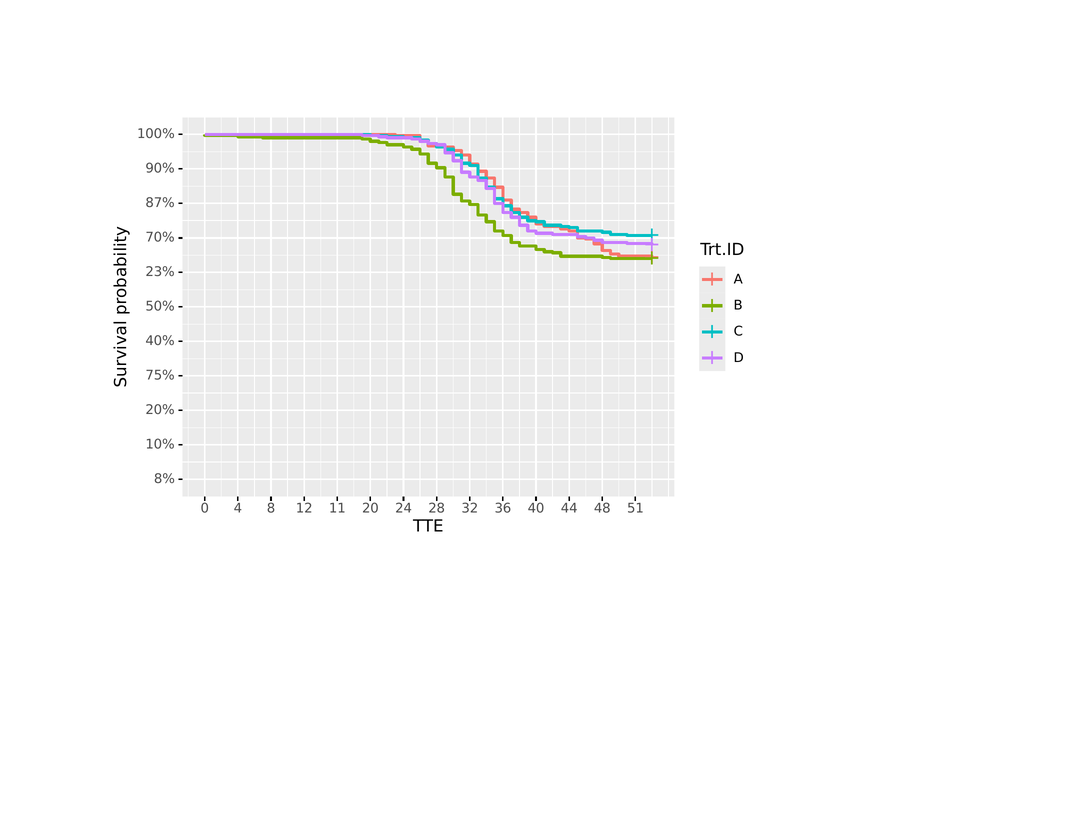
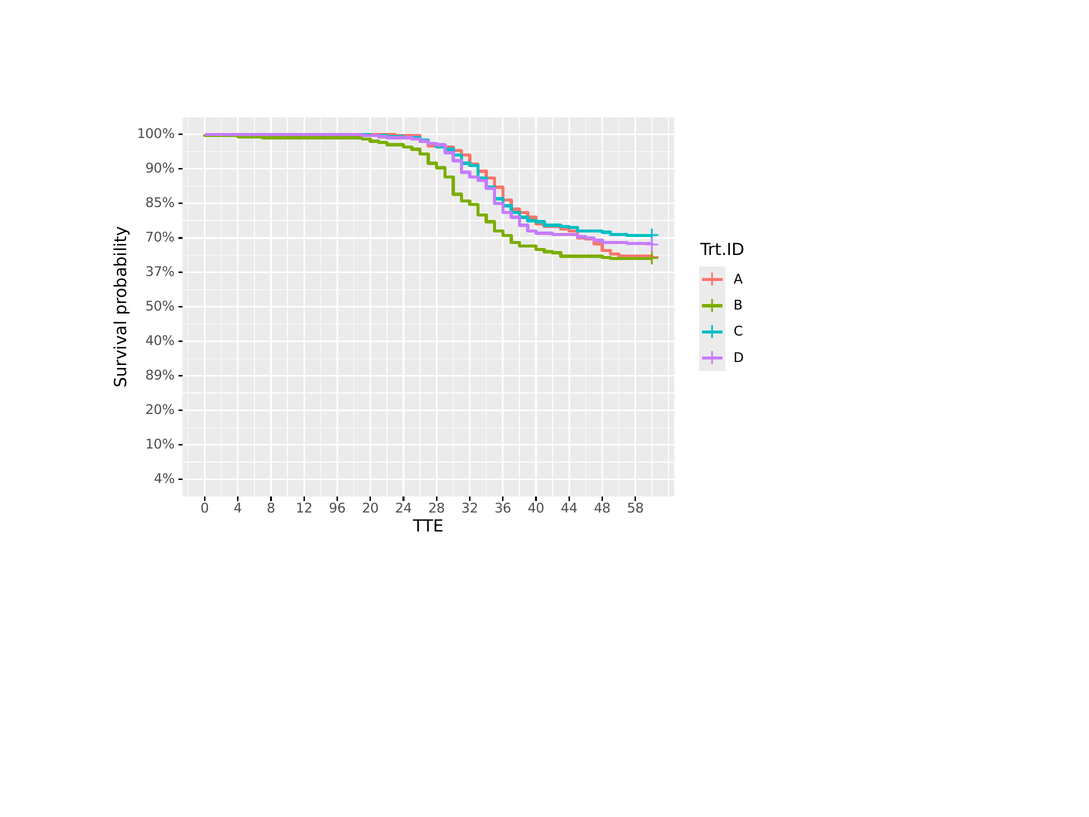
87%: 87% -> 85%
23%: 23% -> 37%
75%: 75% -> 89%
8%: 8% -> 4%
11: 11 -> 96
51: 51 -> 58
